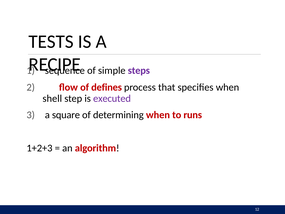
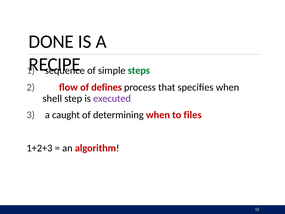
TESTS: TESTS -> DONE
steps colour: purple -> green
square: square -> caught
runs: runs -> files
